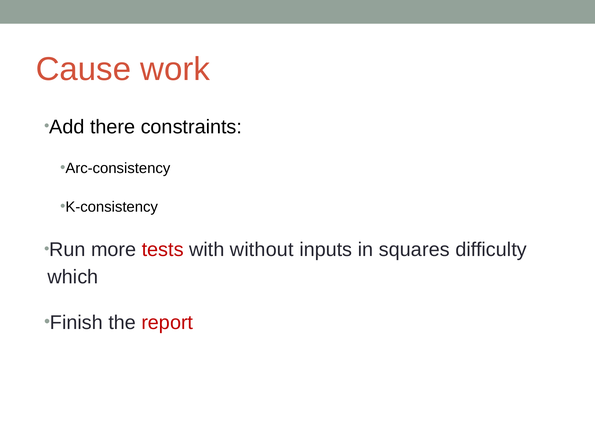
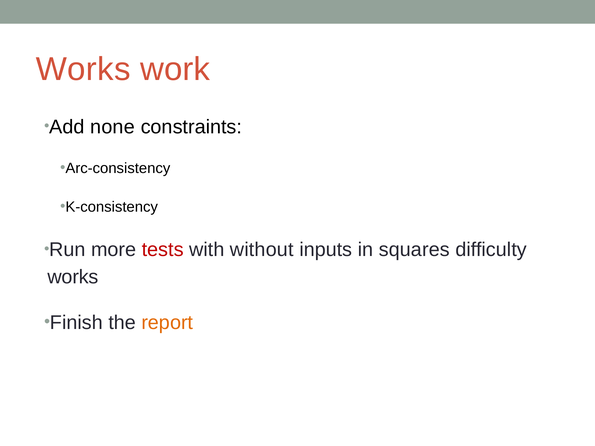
Cause at (83, 69): Cause -> Works
there: there -> none
which at (73, 277): which -> works
report colour: red -> orange
